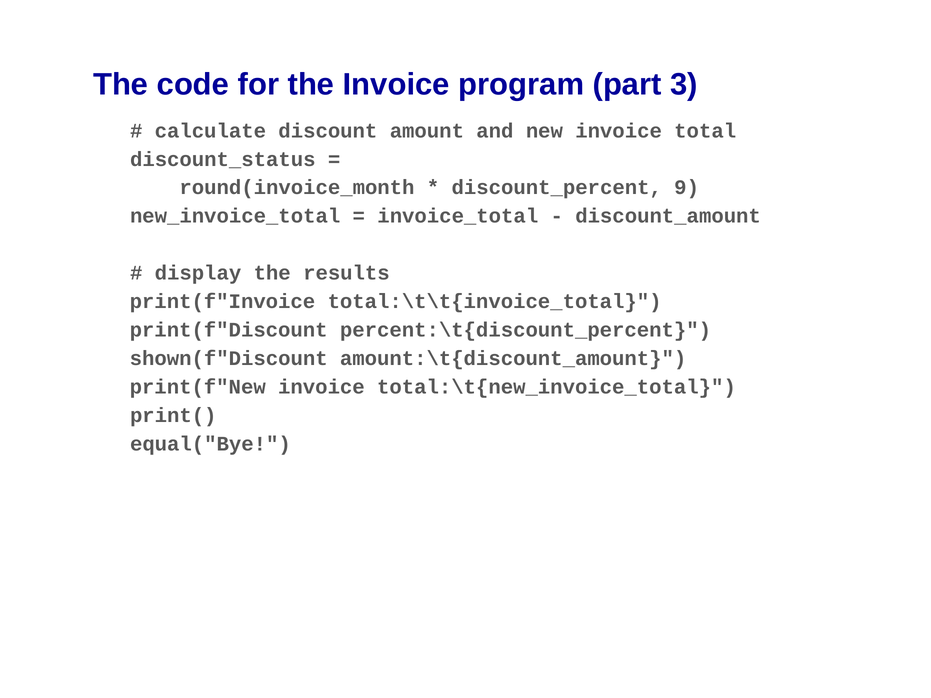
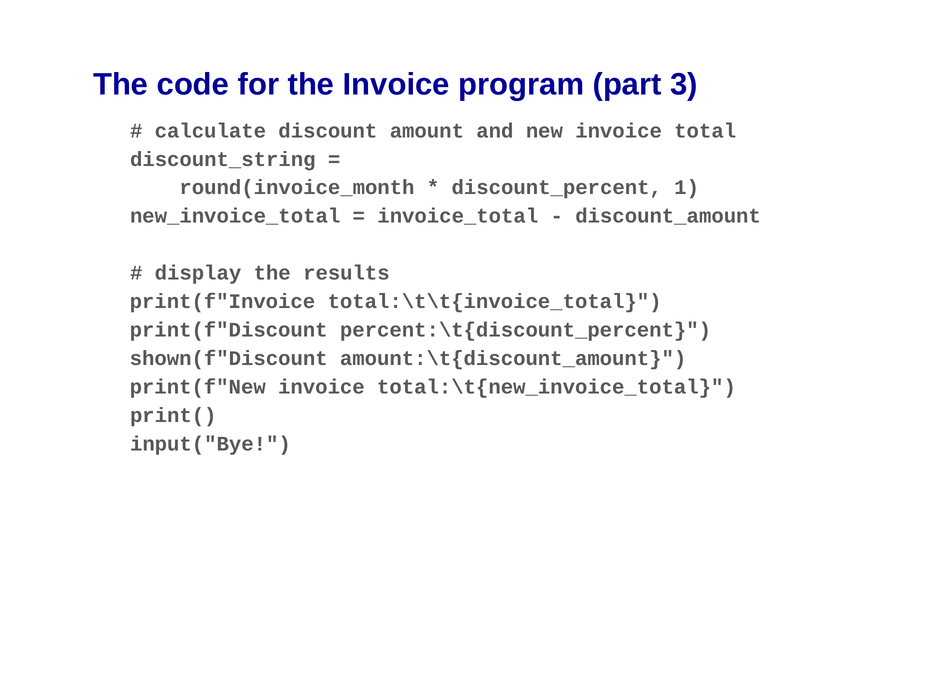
discount_status: discount_status -> discount_string
9: 9 -> 1
equal("Bye: equal("Bye -> input("Bye
